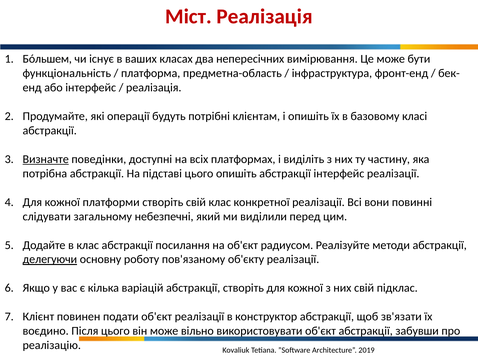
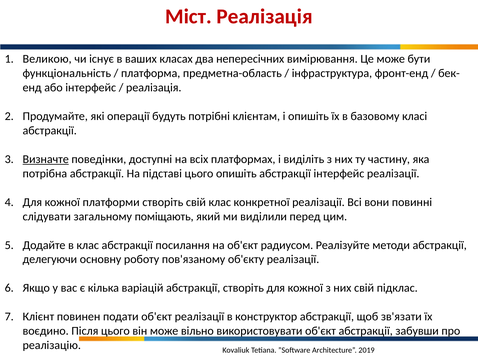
Бóльшем: Бóльшем -> Великою
небезпечні: небезпечні -> поміщають
делегуючи underline: present -> none
